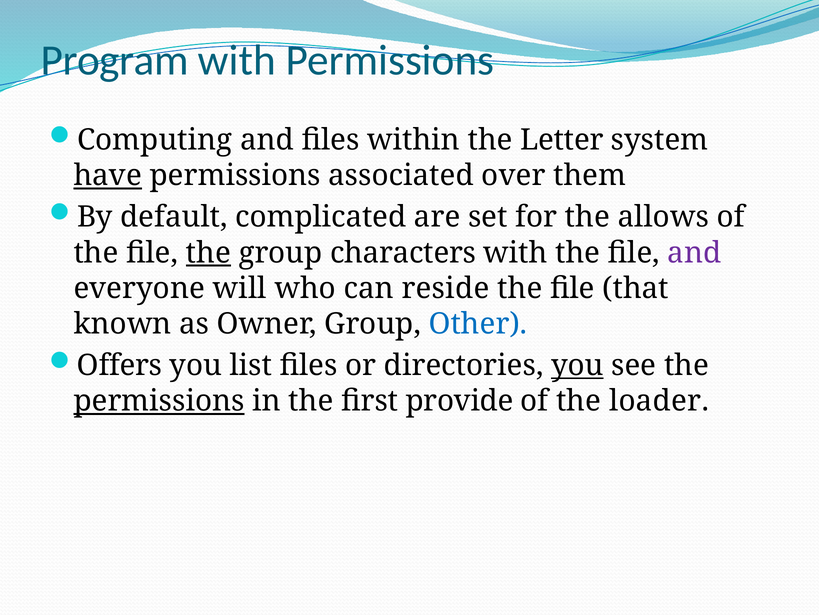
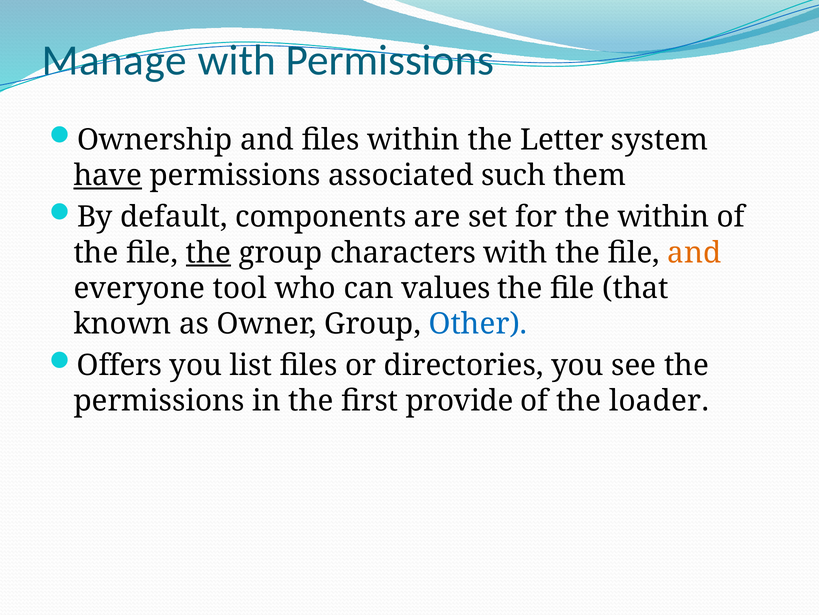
Program: Program -> Manage
Computing: Computing -> Ownership
over: over -> such
complicated: complicated -> components
the allows: allows -> within
and at (694, 253) colour: purple -> orange
will: will -> tool
reside: reside -> values
you at (577, 365) underline: present -> none
permissions at (159, 401) underline: present -> none
